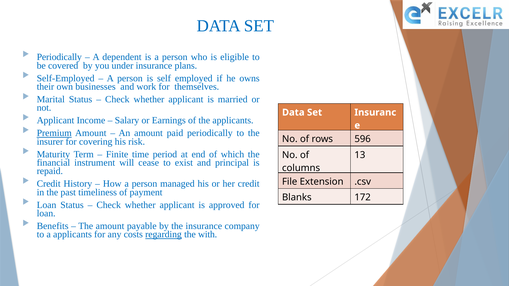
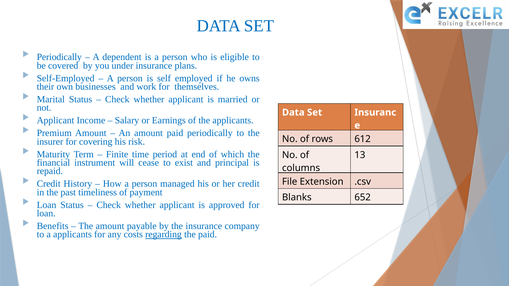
Premium underline: present -> none
596: 596 -> 612
172: 172 -> 652
the with: with -> paid
